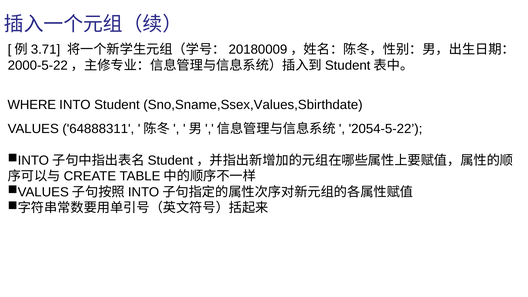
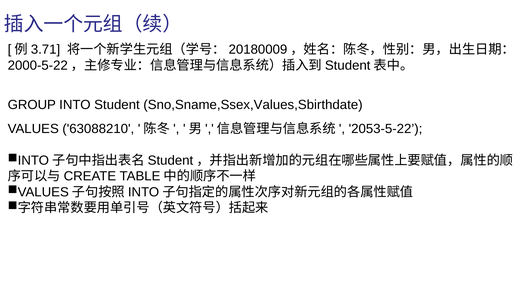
WHERE: WHERE -> GROUP
64888311: 64888311 -> 63088210
2054-5-22: 2054-5-22 -> 2053-5-22
